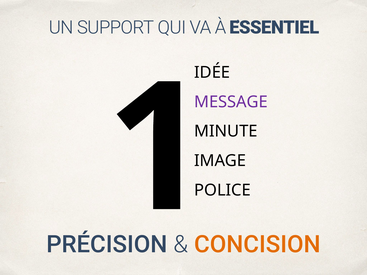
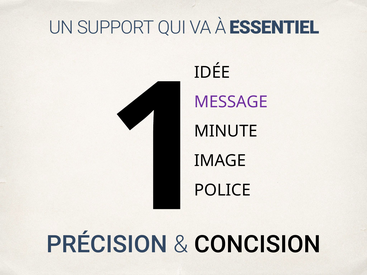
CONCISION colour: orange -> black
